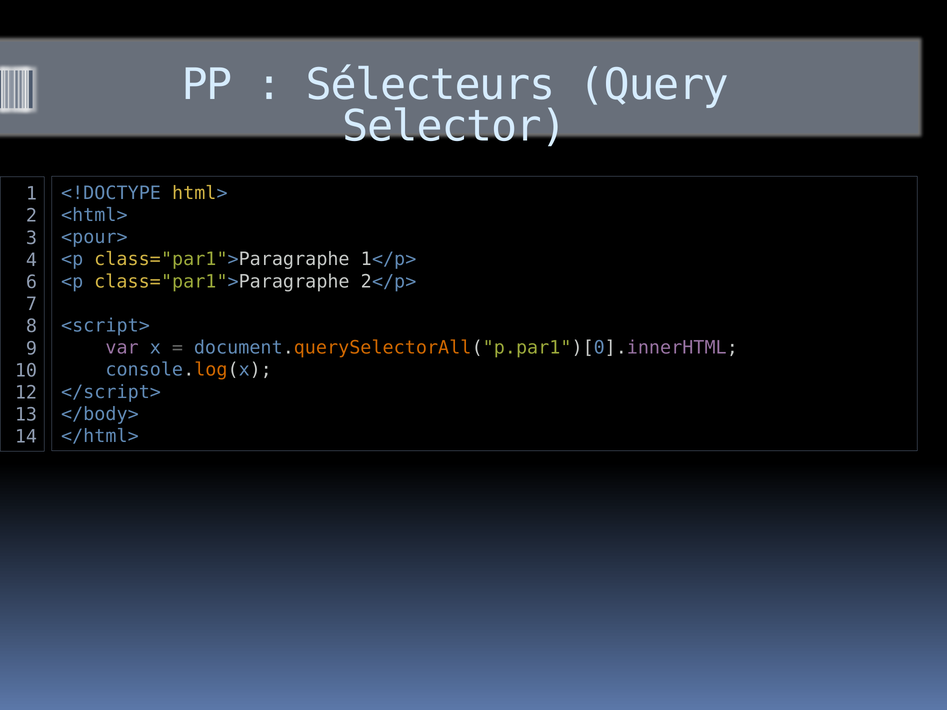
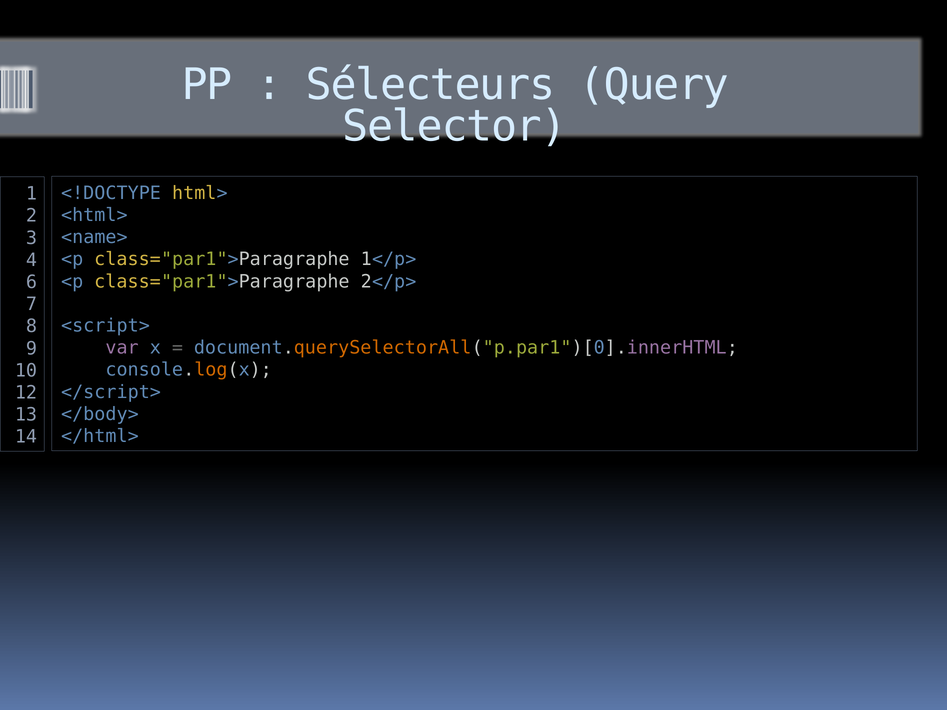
<pour>: <pour> -> <name>
